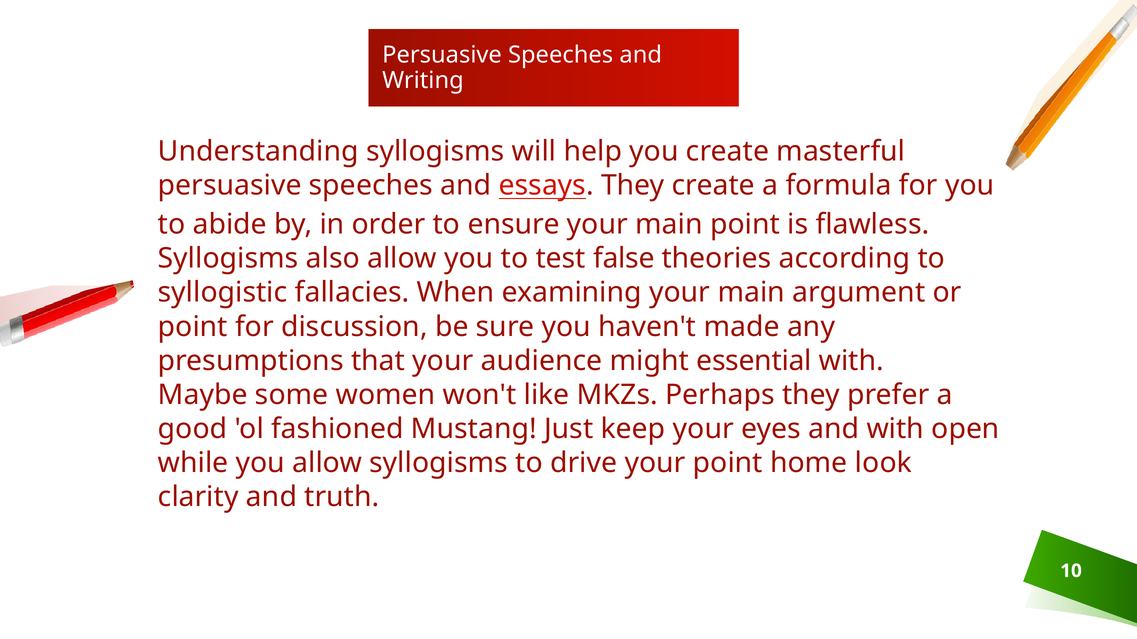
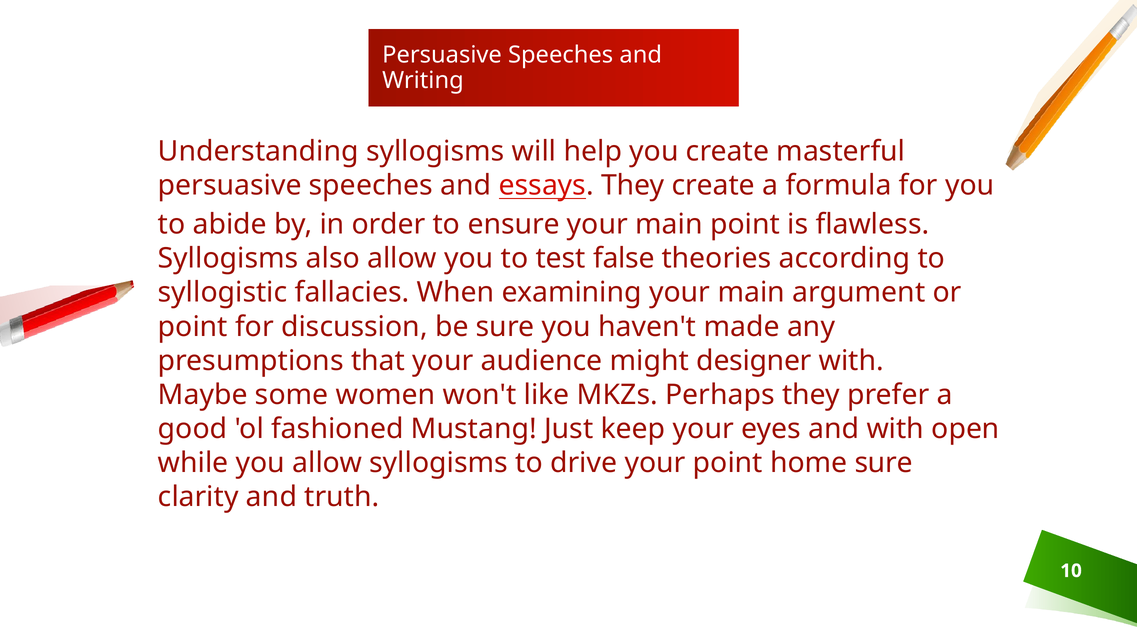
essential: essential -> designer
home look: look -> sure
